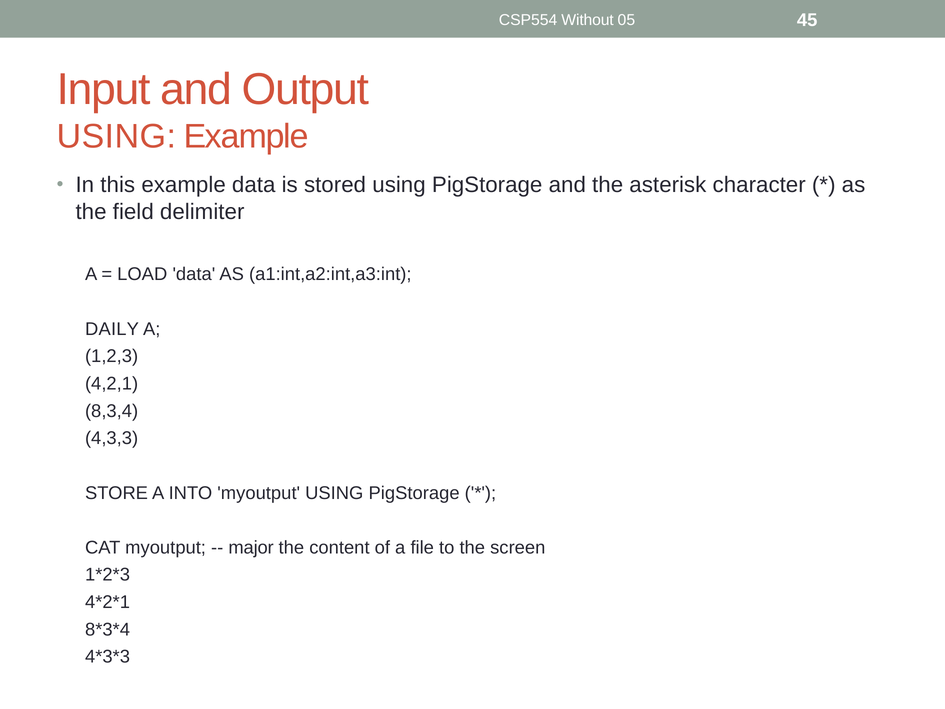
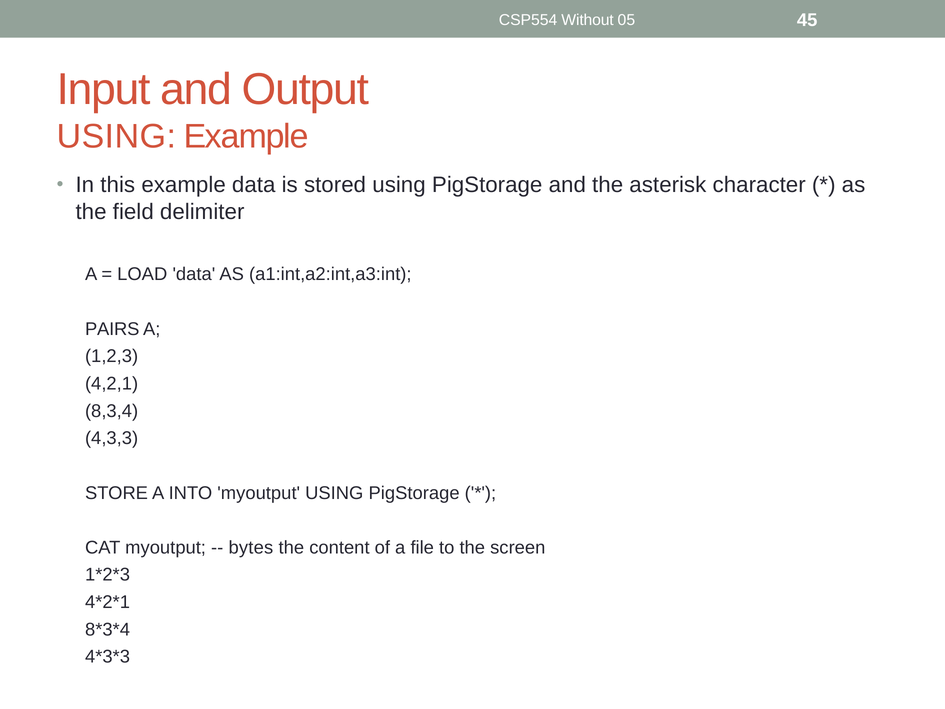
DAILY: DAILY -> PAIRS
major: major -> bytes
